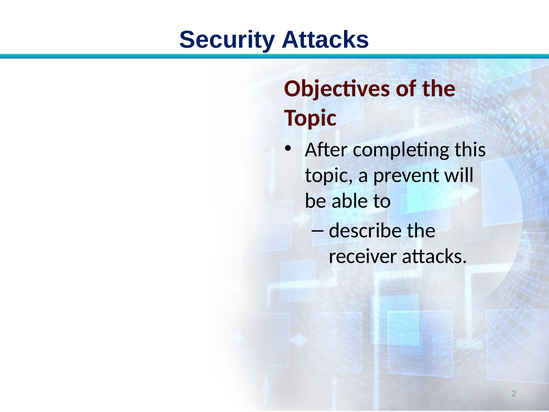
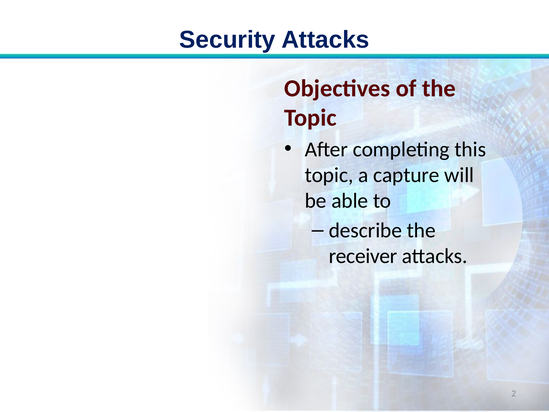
prevent: prevent -> capture
